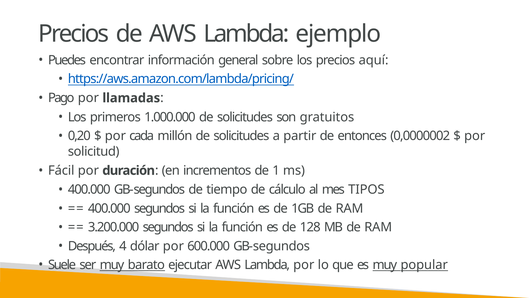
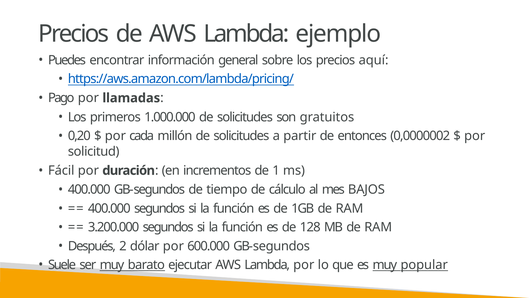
TIPOS: TIPOS -> BAJOS
4: 4 -> 2
